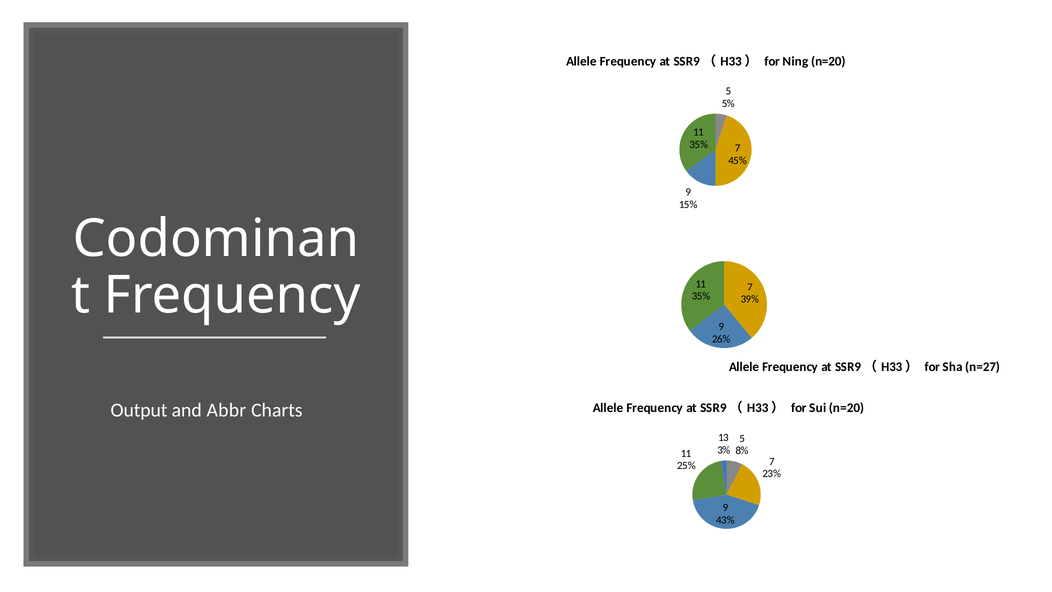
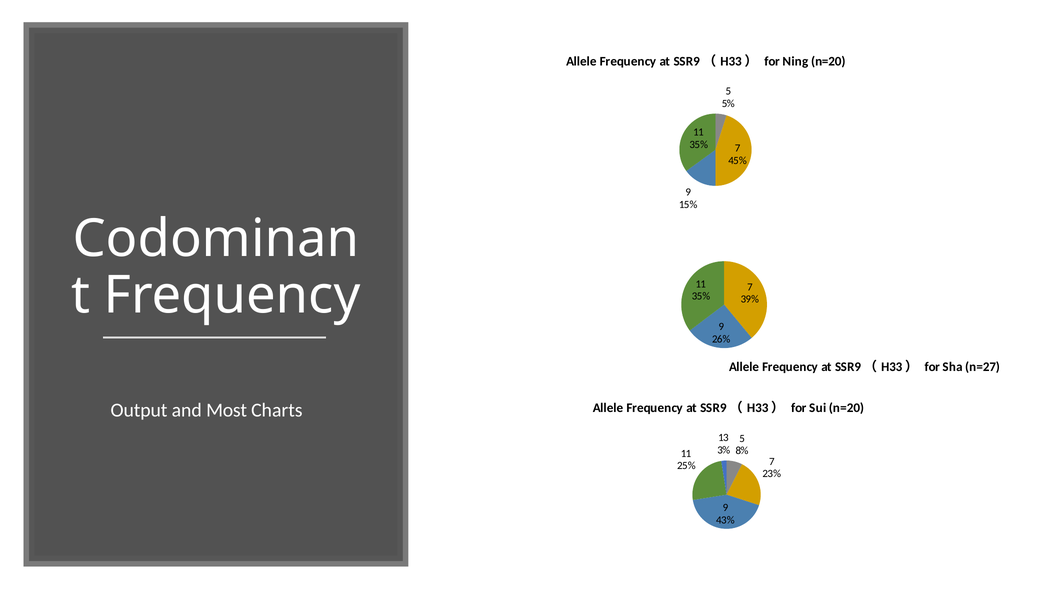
Abbr: Abbr -> Most
